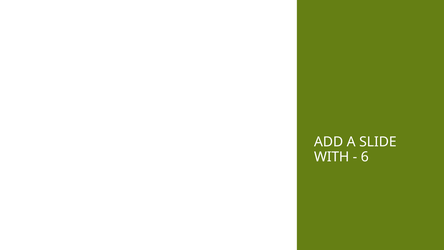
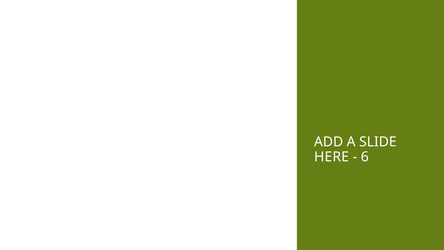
WITH: WITH -> HERE
